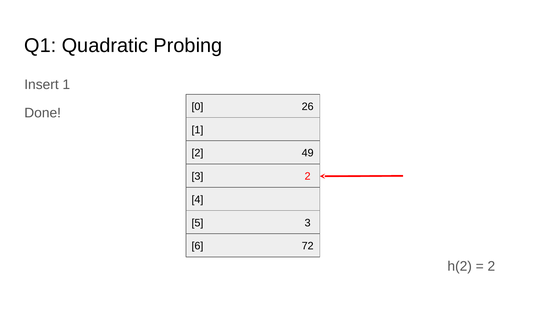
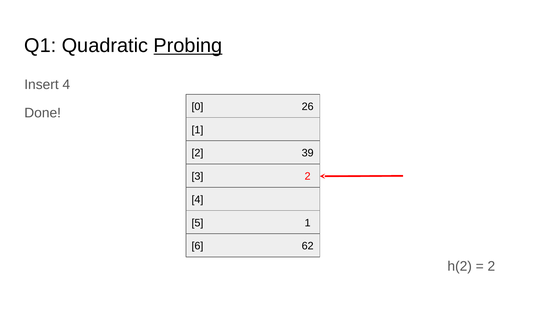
Probing underline: none -> present
Insert 1: 1 -> 4
49: 49 -> 39
5 3: 3 -> 1
72: 72 -> 62
